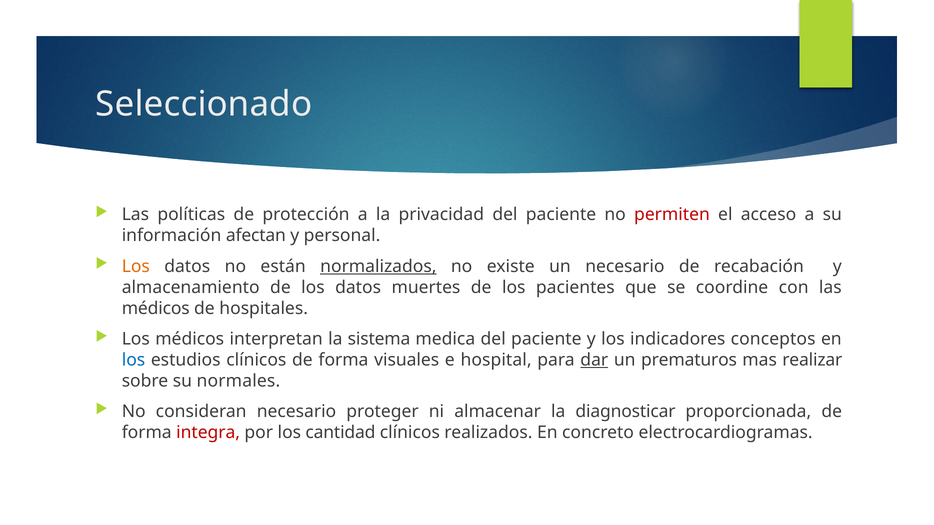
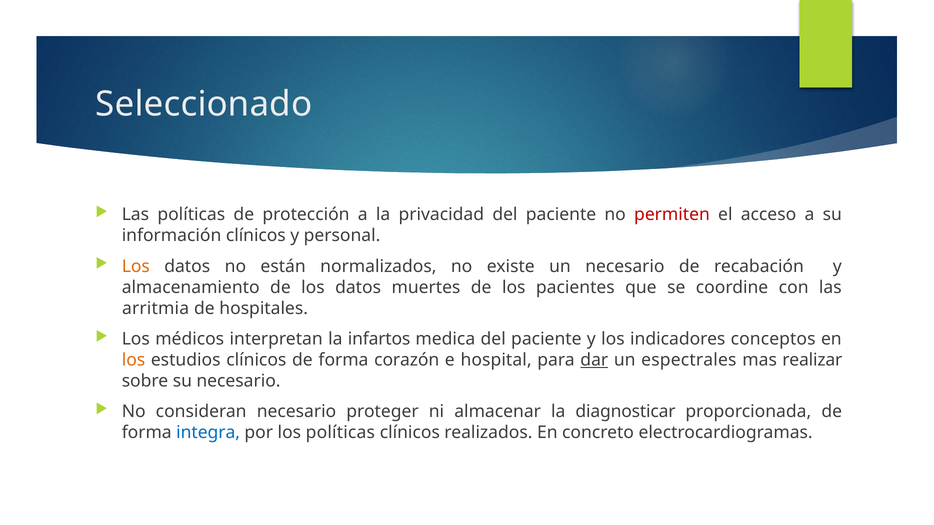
información afectan: afectan -> clínicos
normalizados underline: present -> none
médicos at (156, 308): médicos -> arritmia
sistema: sistema -> infartos
los at (133, 360) colour: blue -> orange
visuales: visuales -> corazón
prematuros: prematuros -> espectrales
su normales: normales -> necesario
integra colour: red -> blue
los cantidad: cantidad -> políticas
